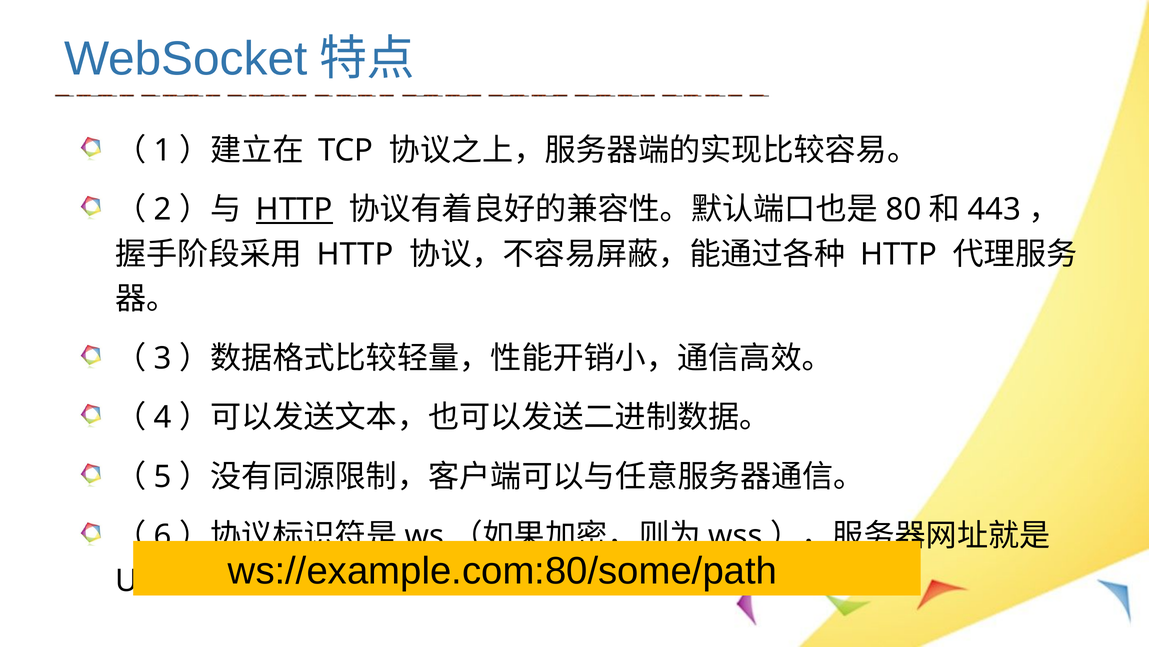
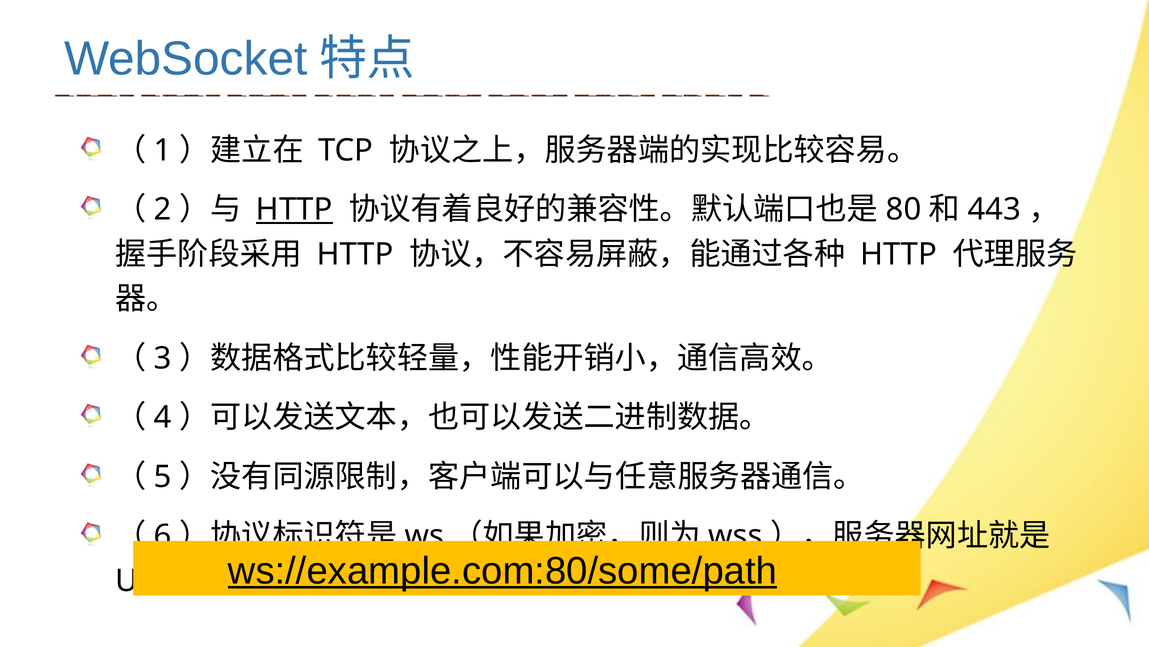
ws://example.com:80/some/path underline: none -> present
